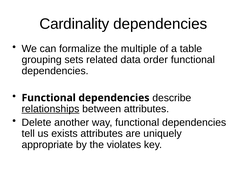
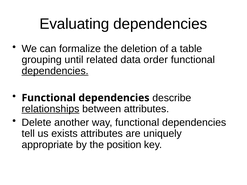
Cardinality: Cardinality -> Evaluating
multiple: multiple -> deletion
sets: sets -> until
dependencies at (55, 71) underline: none -> present
violates: violates -> position
